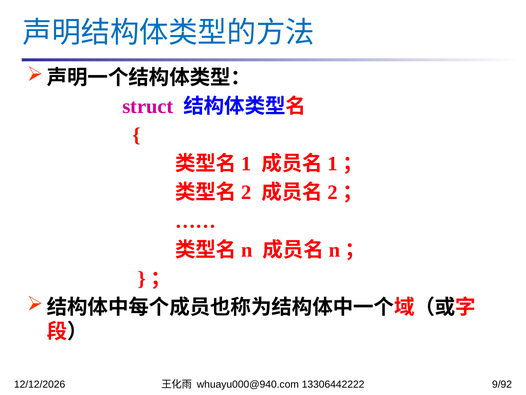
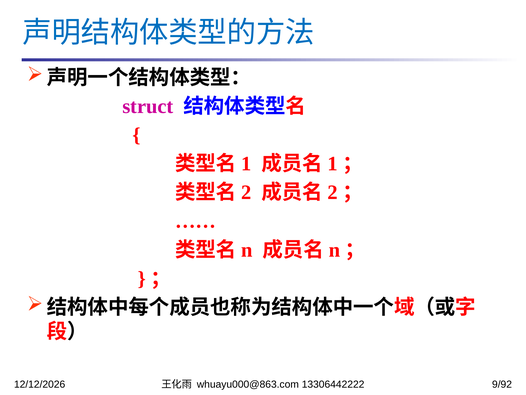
whuayu000@940.com: whuayu000@940.com -> whuayu000@863.com
